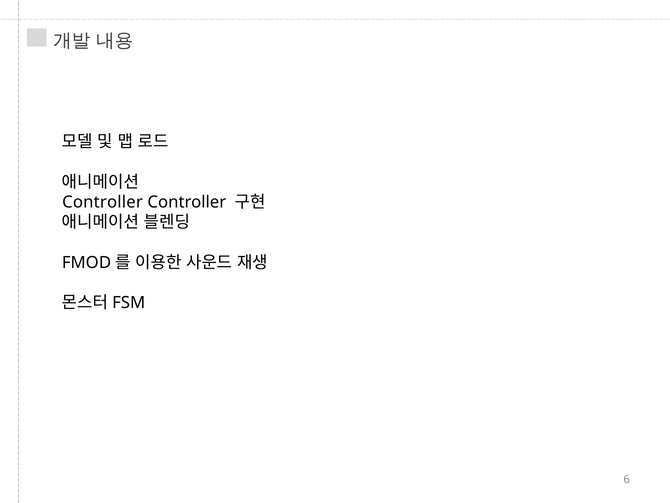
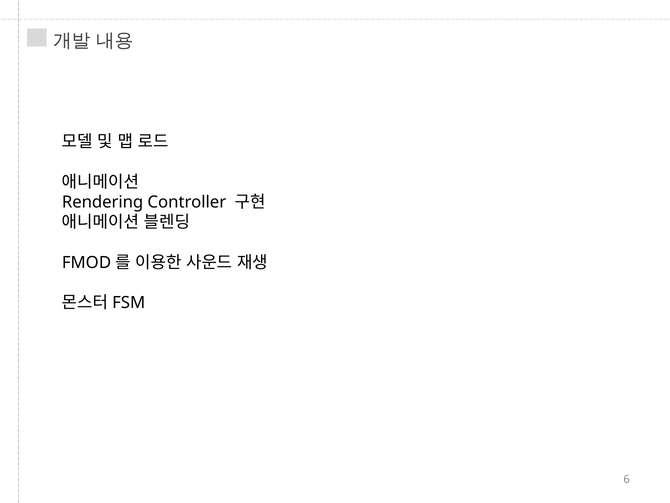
Controller at (102, 202): Controller -> Rendering
